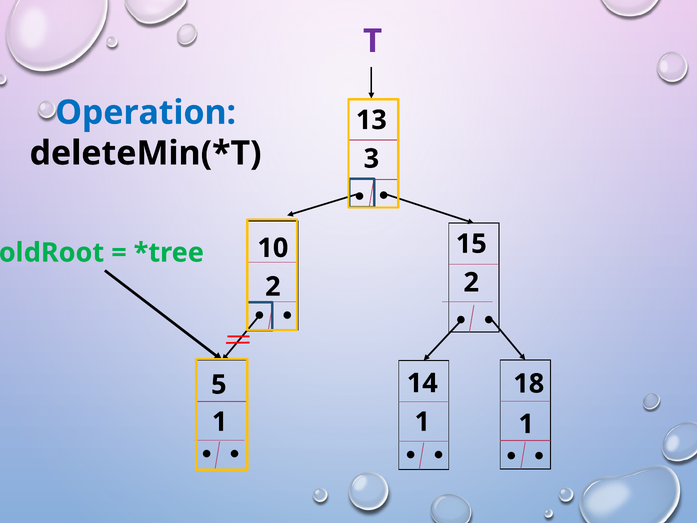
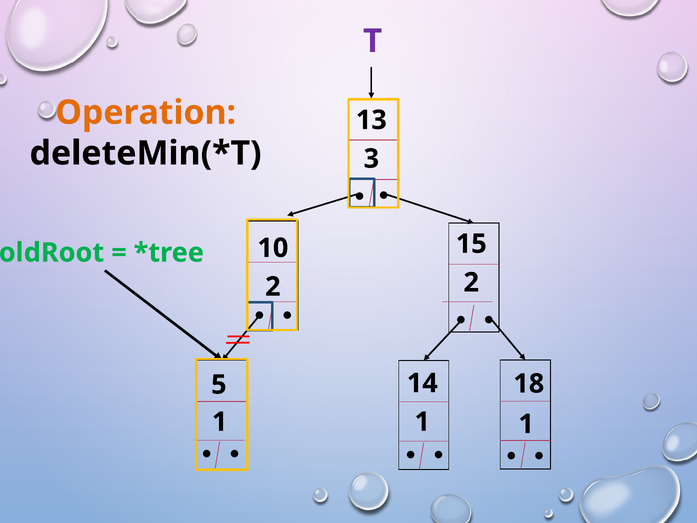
Operation colour: blue -> orange
